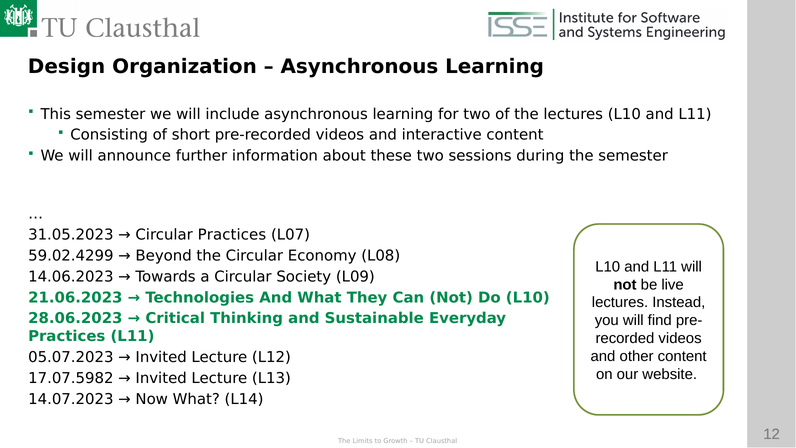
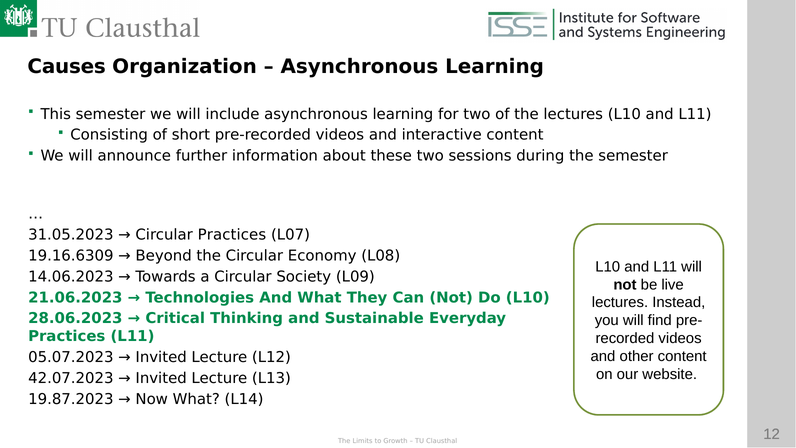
Design: Design -> Causes
59.02.4299: 59.02.4299 -> 19.16.6309
17.07.5982: 17.07.5982 -> 42.07.2023
14.07.2023: 14.07.2023 -> 19.87.2023
